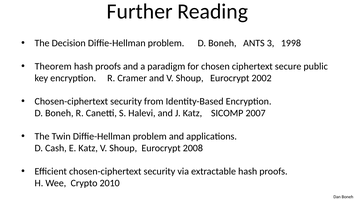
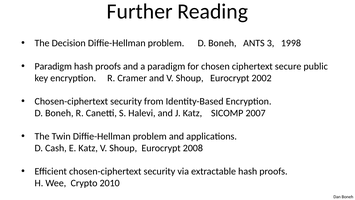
Theorem at (53, 66): Theorem -> Paradigm
